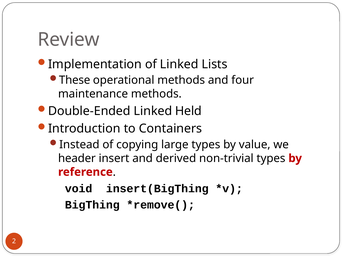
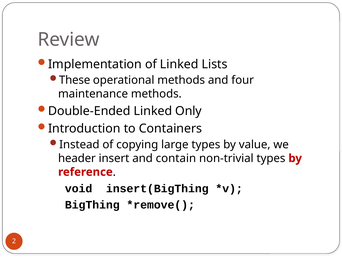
Held: Held -> Only
derived: derived -> contain
